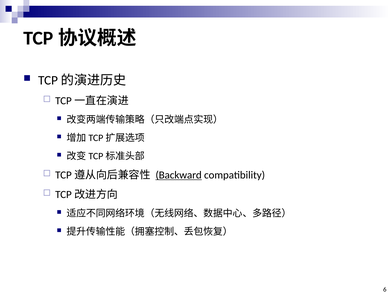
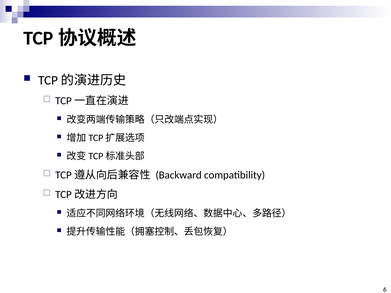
Backward underline: present -> none
